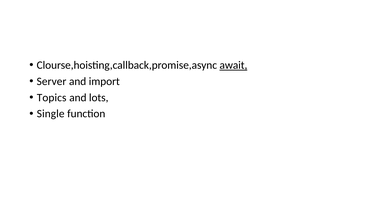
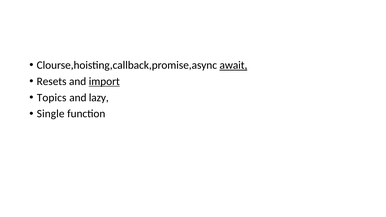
Server: Server -> Resets
import underline: none -> present
lots: lots -> lazy
